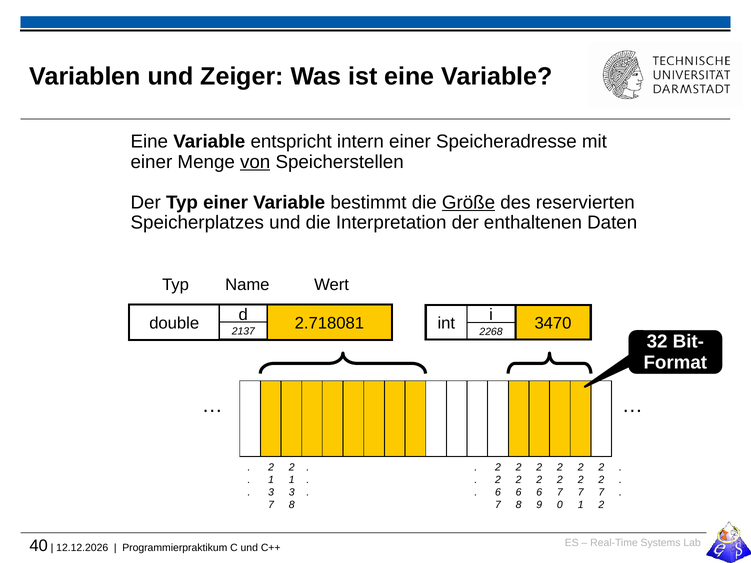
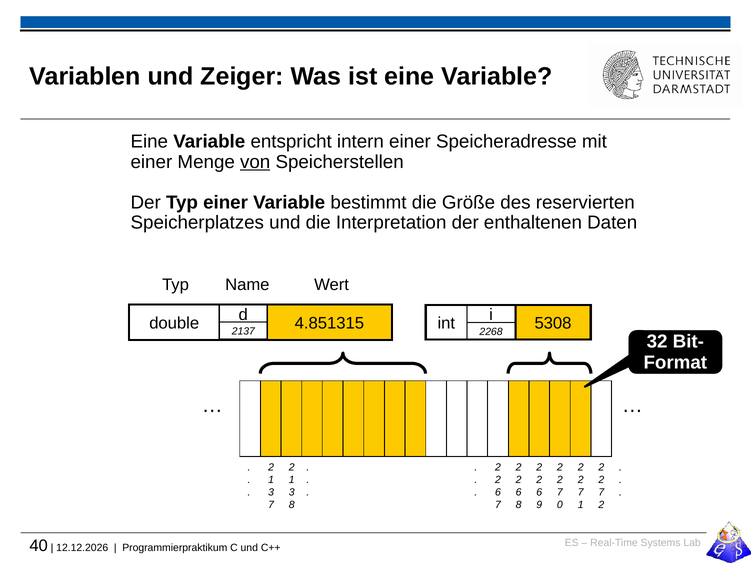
Größe underline: present -> none
2.718081: 2.718081 -> 4.851315
3470: 3470 -> 5308
